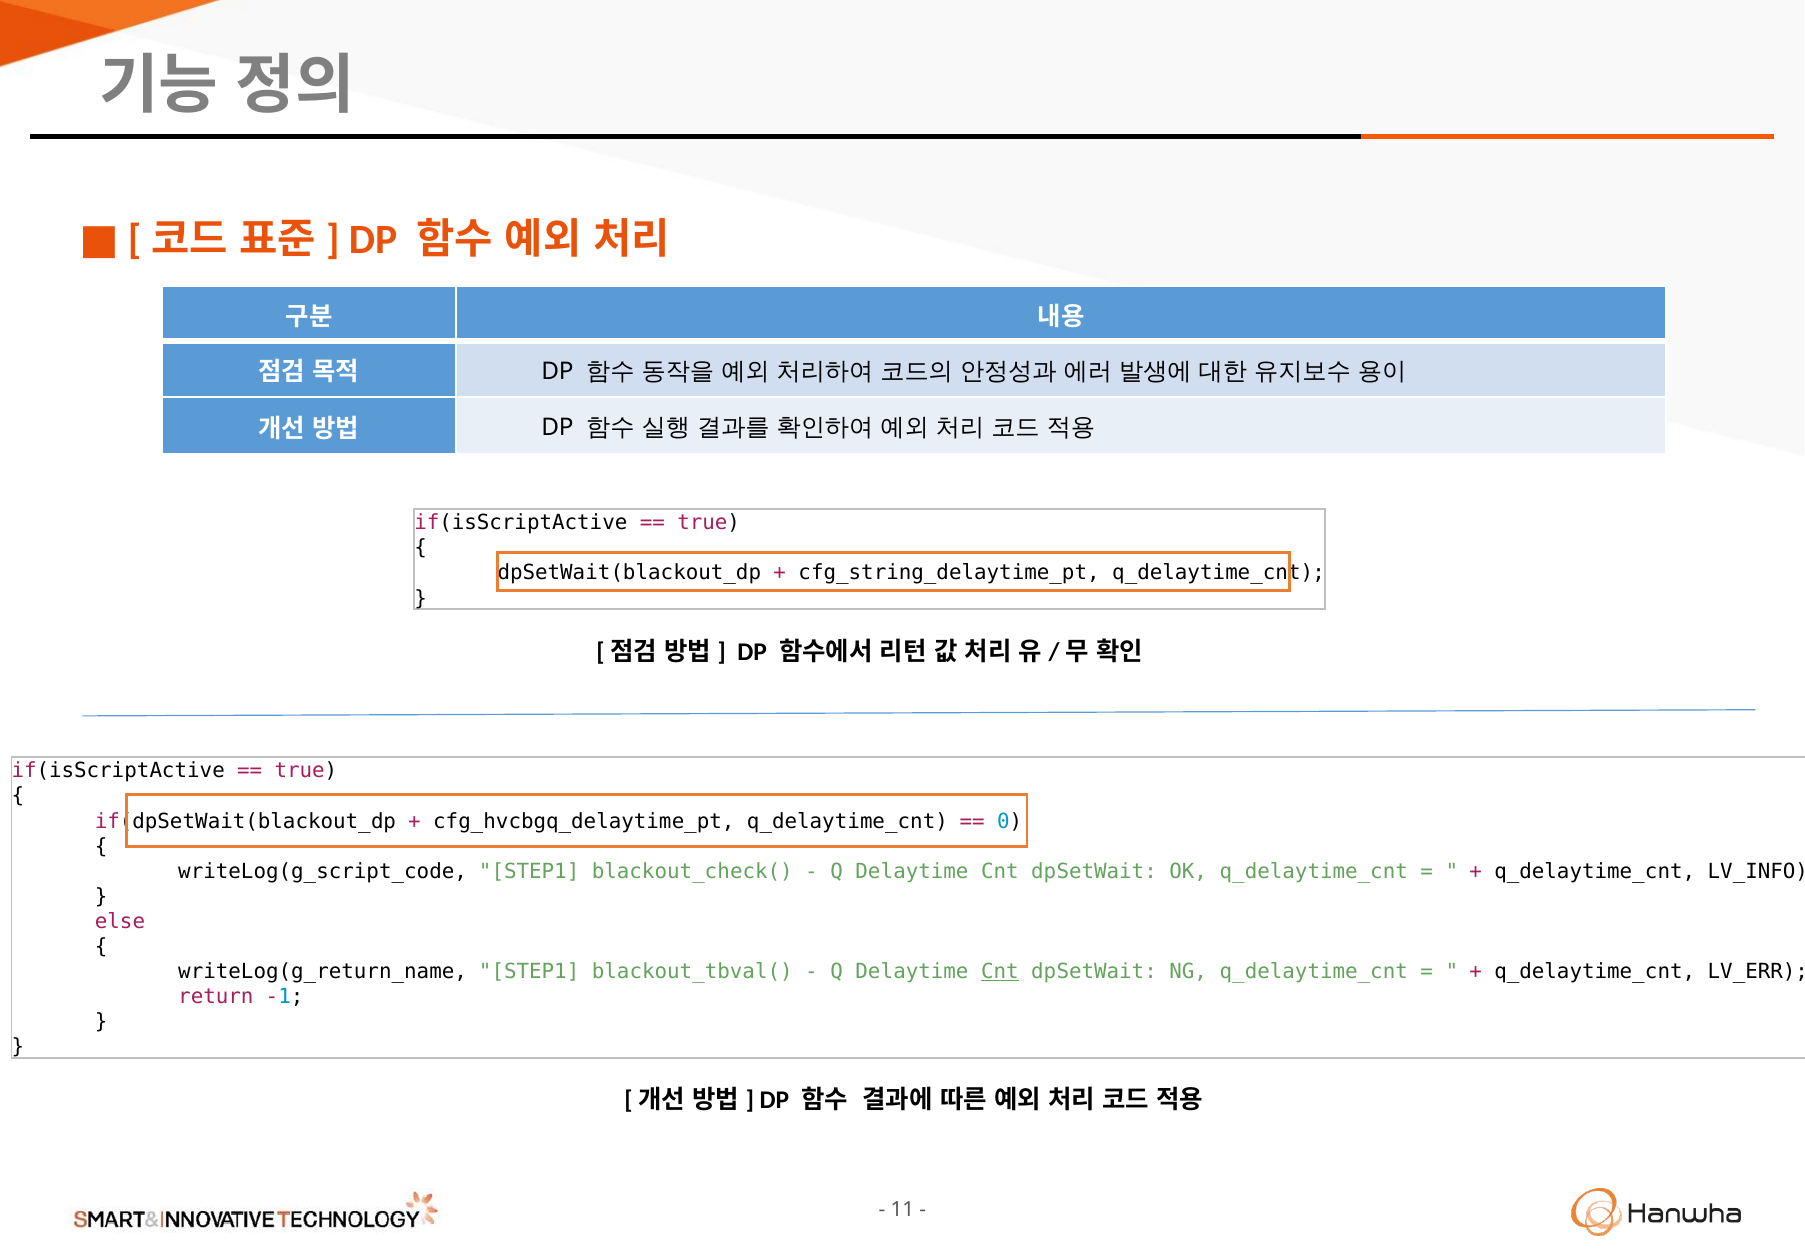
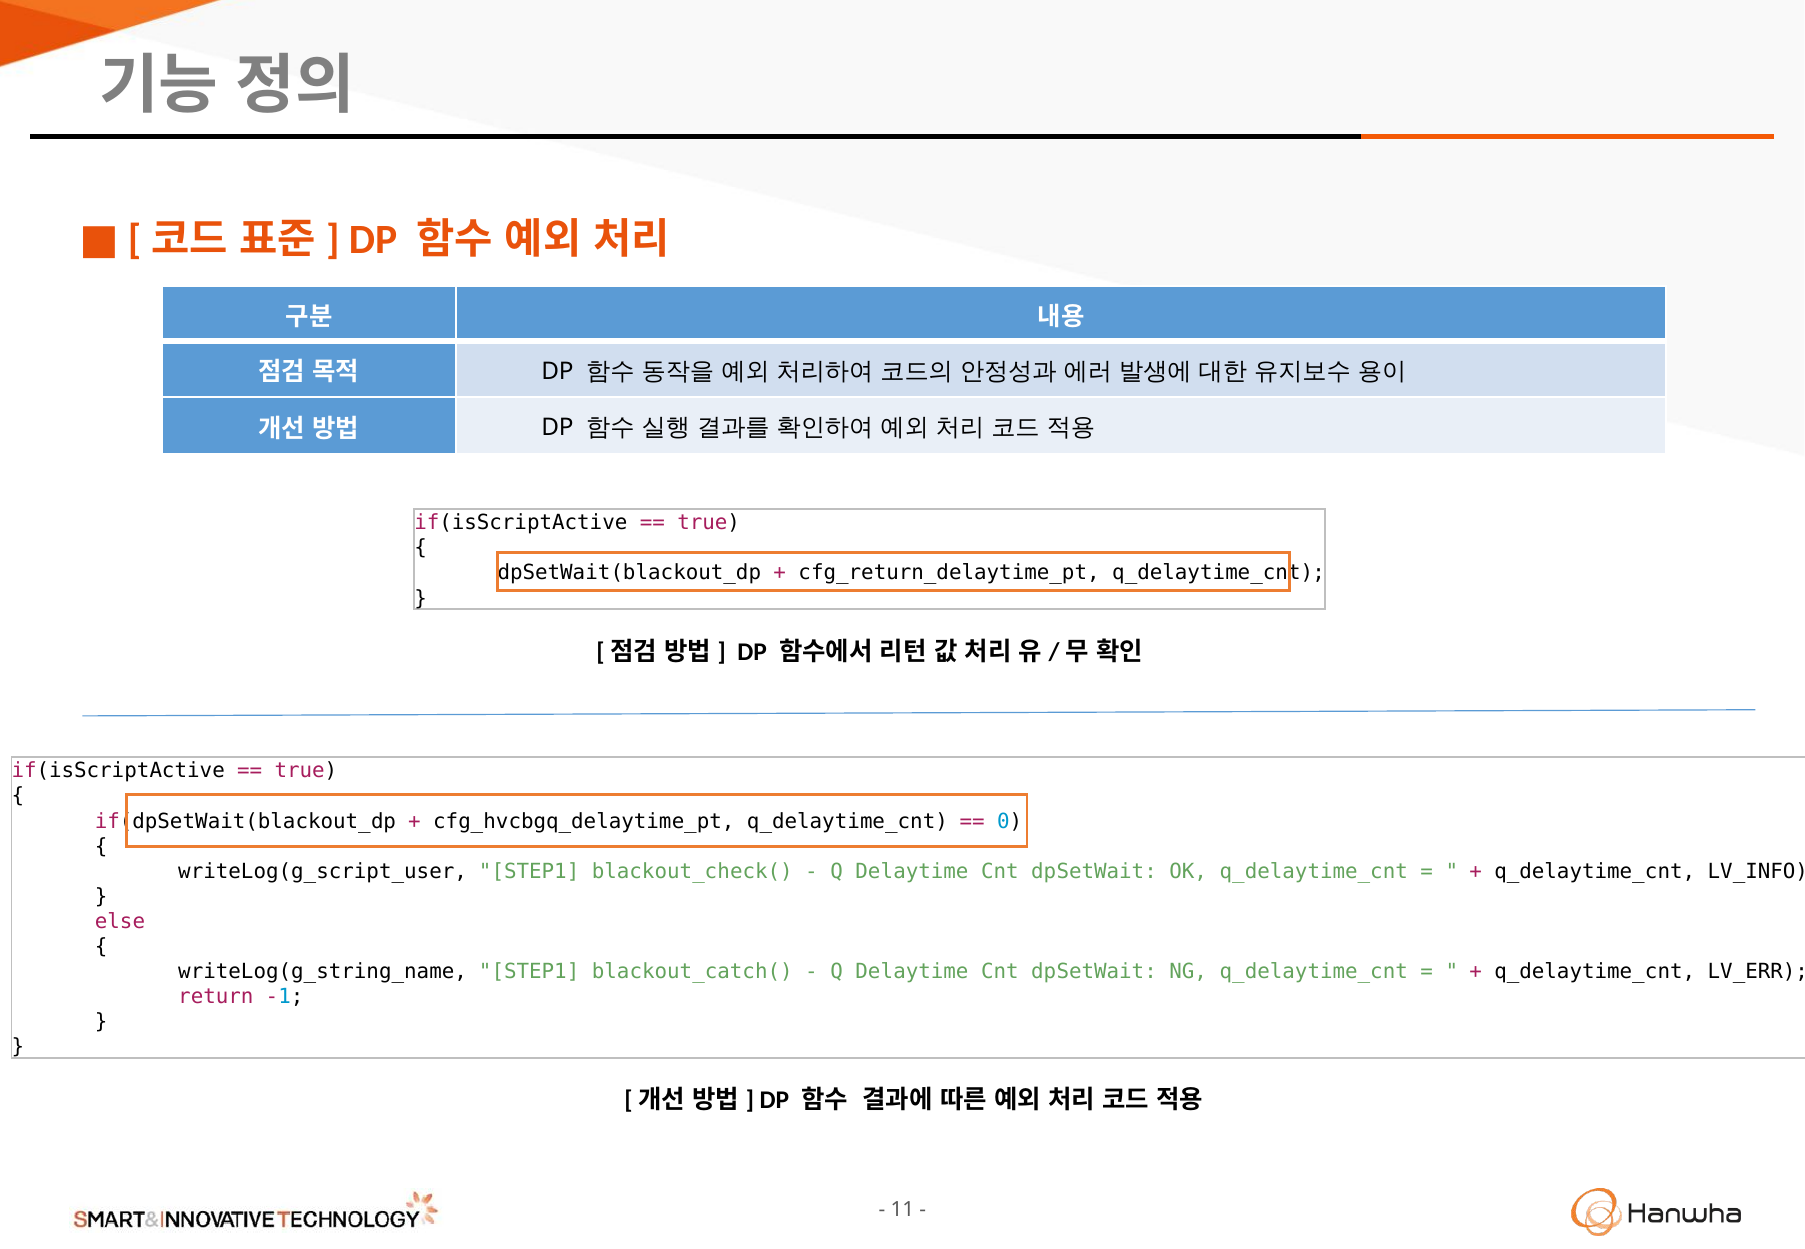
cfg_string_delaytime_pt: cfg_string_delaytime_pt -> cfg_return_delaytime_pt
writeLog(g_script_code: writeLog(g_script_code -> writeLog(g_script_user
writeLog(g_return_name: writeLog(g_return_name -> writeLog(g_string_name
blackout_tbval(: blackout_tbval( -> blackout_catch(
Cnt at (1000, 972) underline: present -> none
